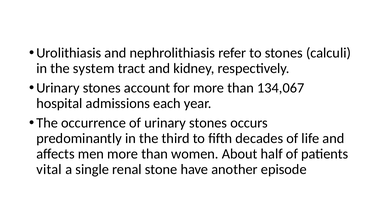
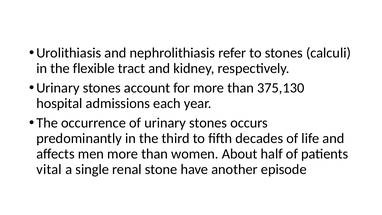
system: system -> flexible
134,067: 134,067 -> 375,130
